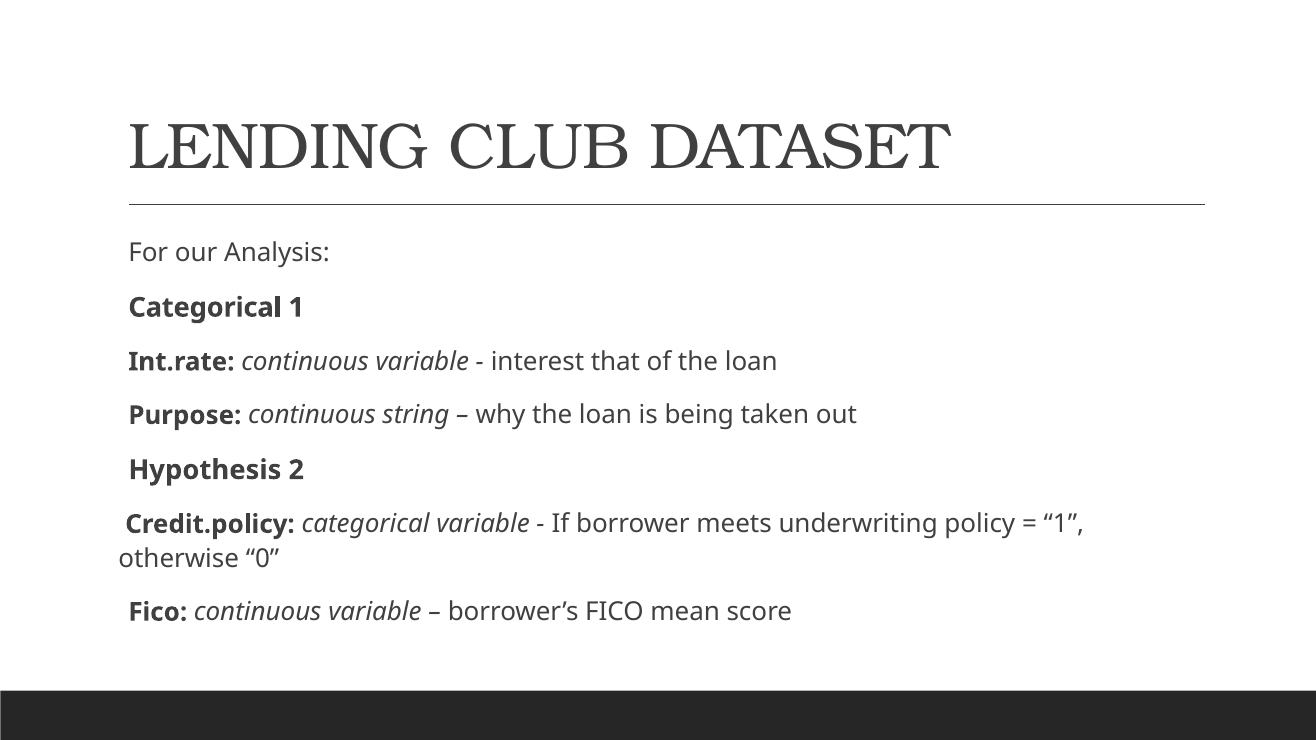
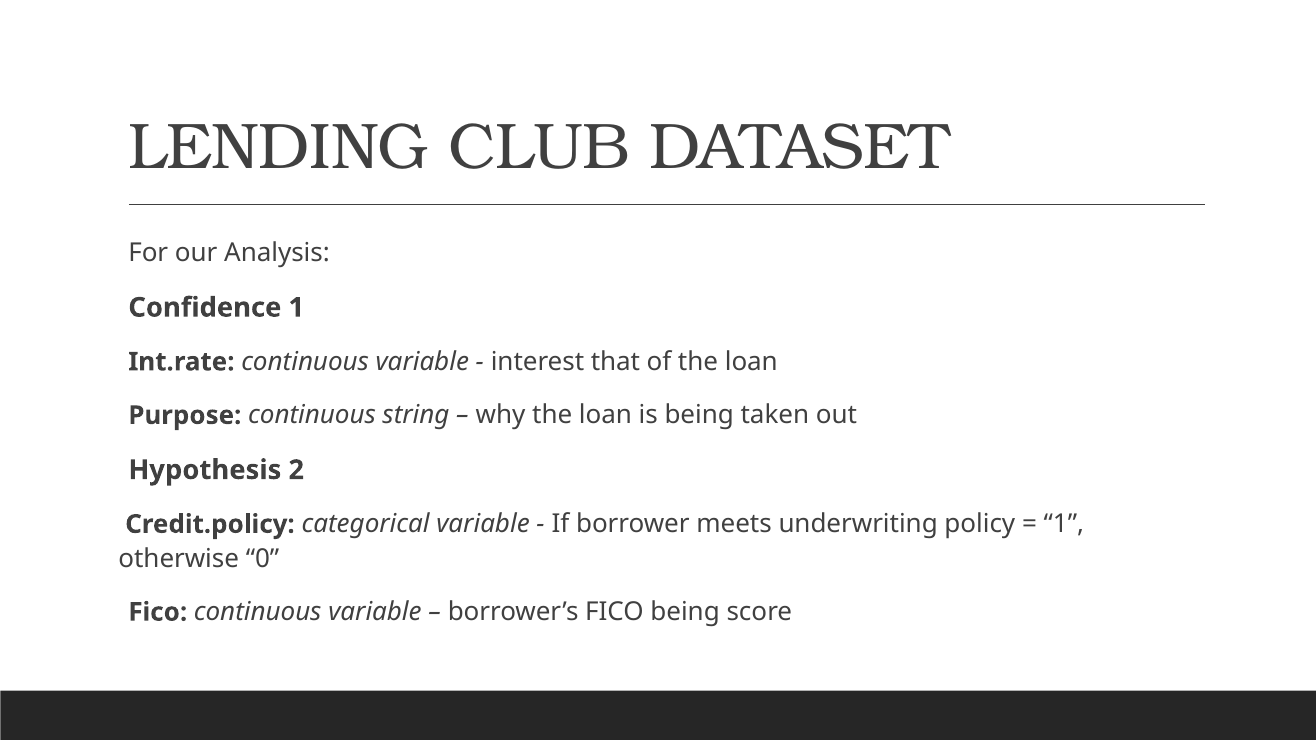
Categorical at (205, 308): Categorical -> Confidence
FICO mean: mean -> being
